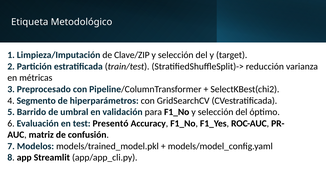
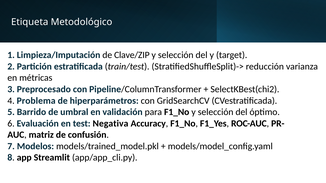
Segmento: Segmento -> Problema
Presentó: Presentó -> Negativa
